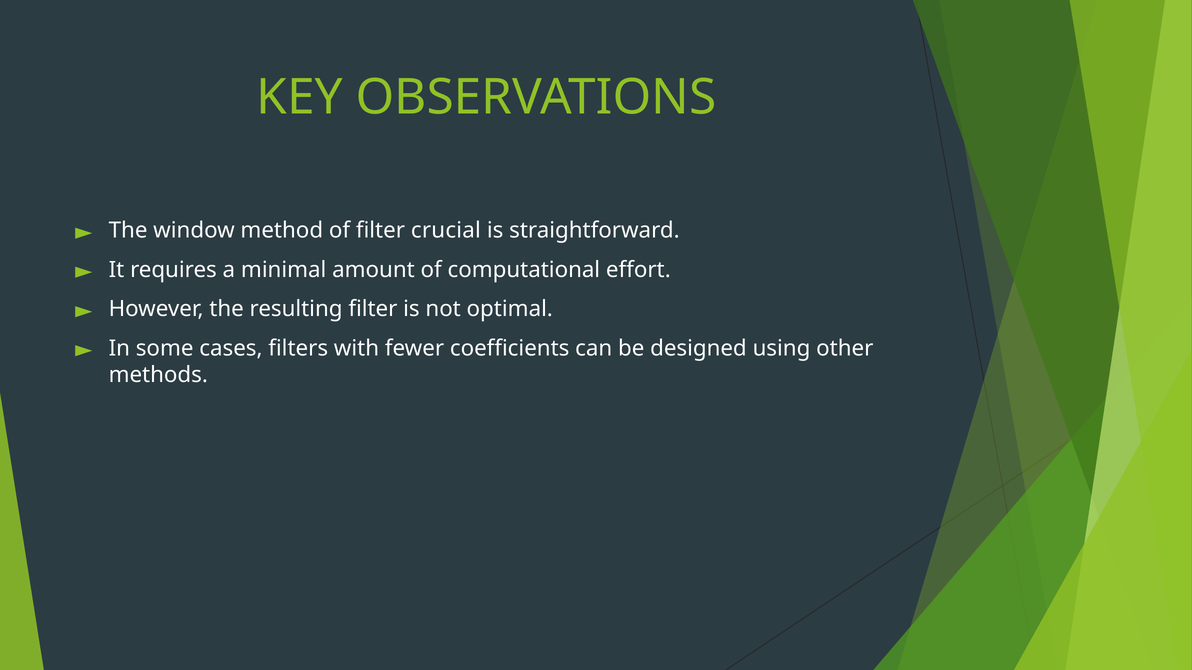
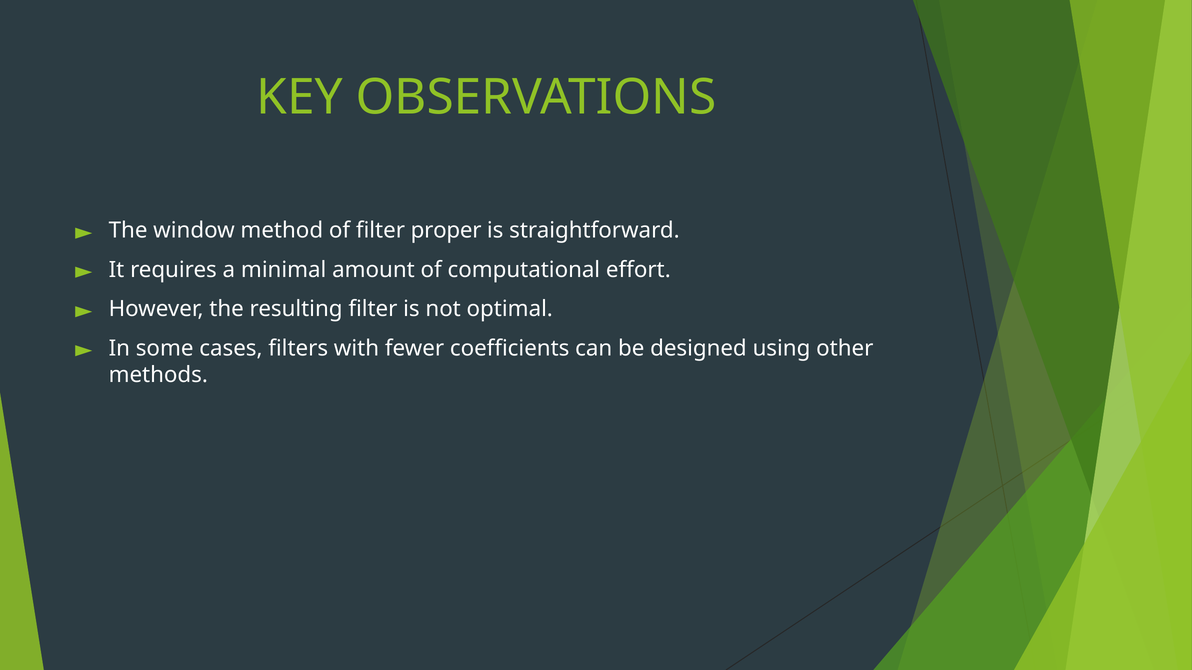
crucial: crucial -> proper
